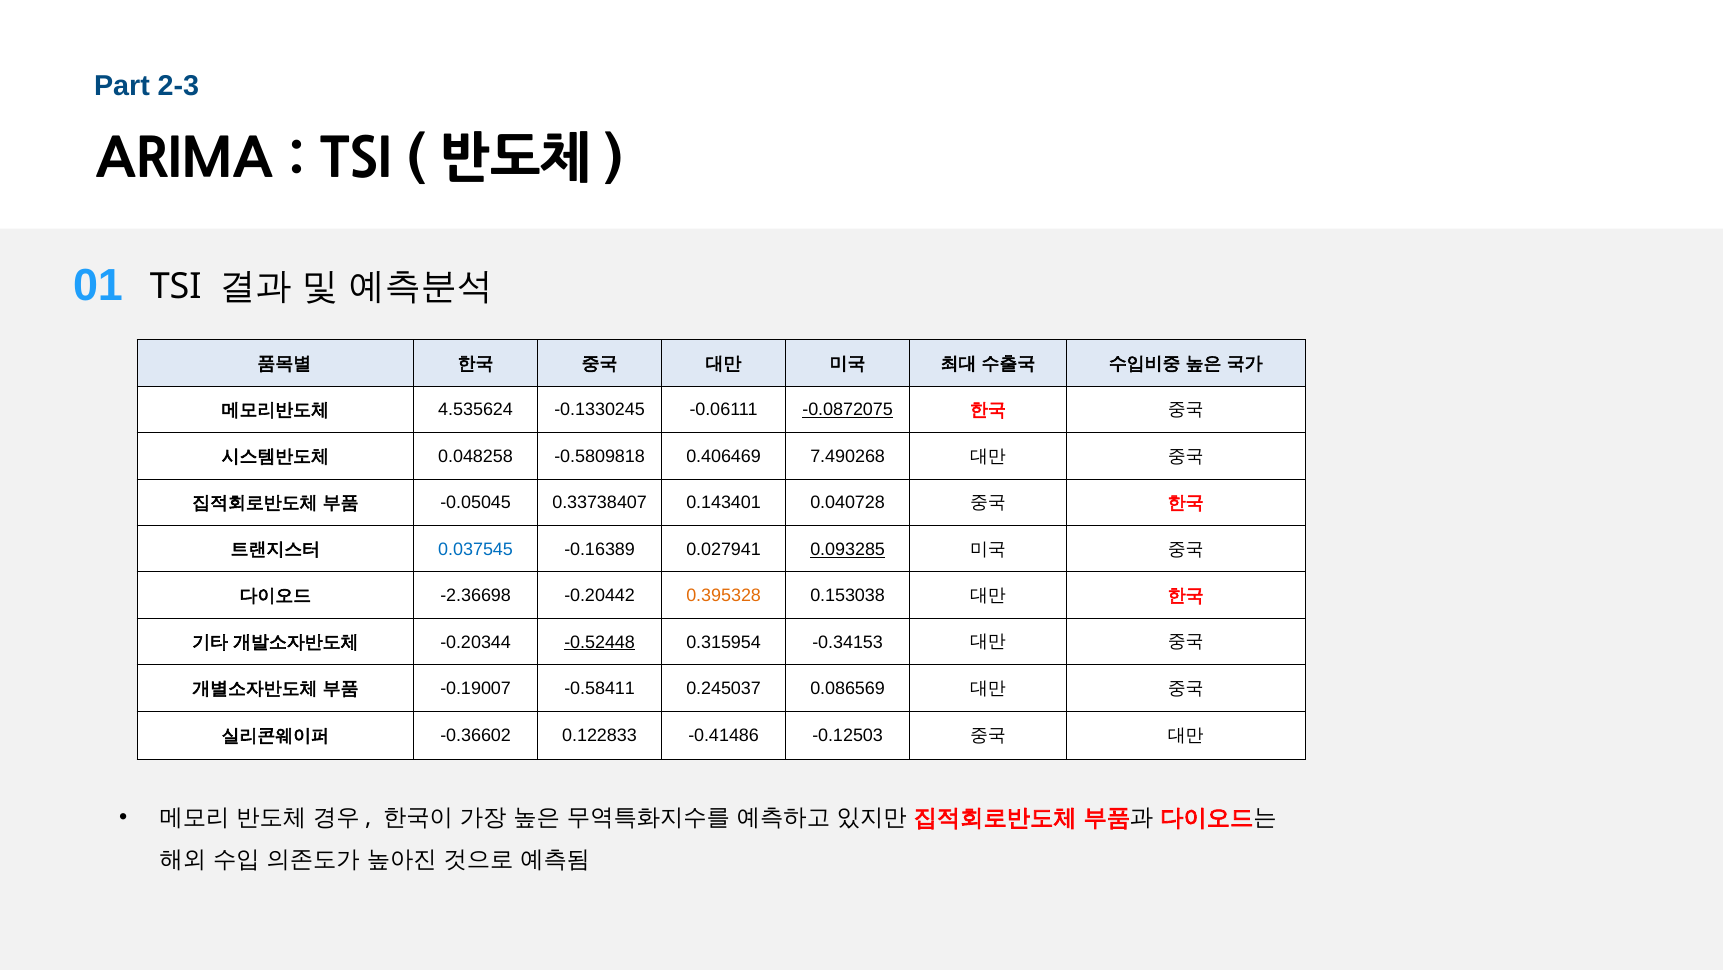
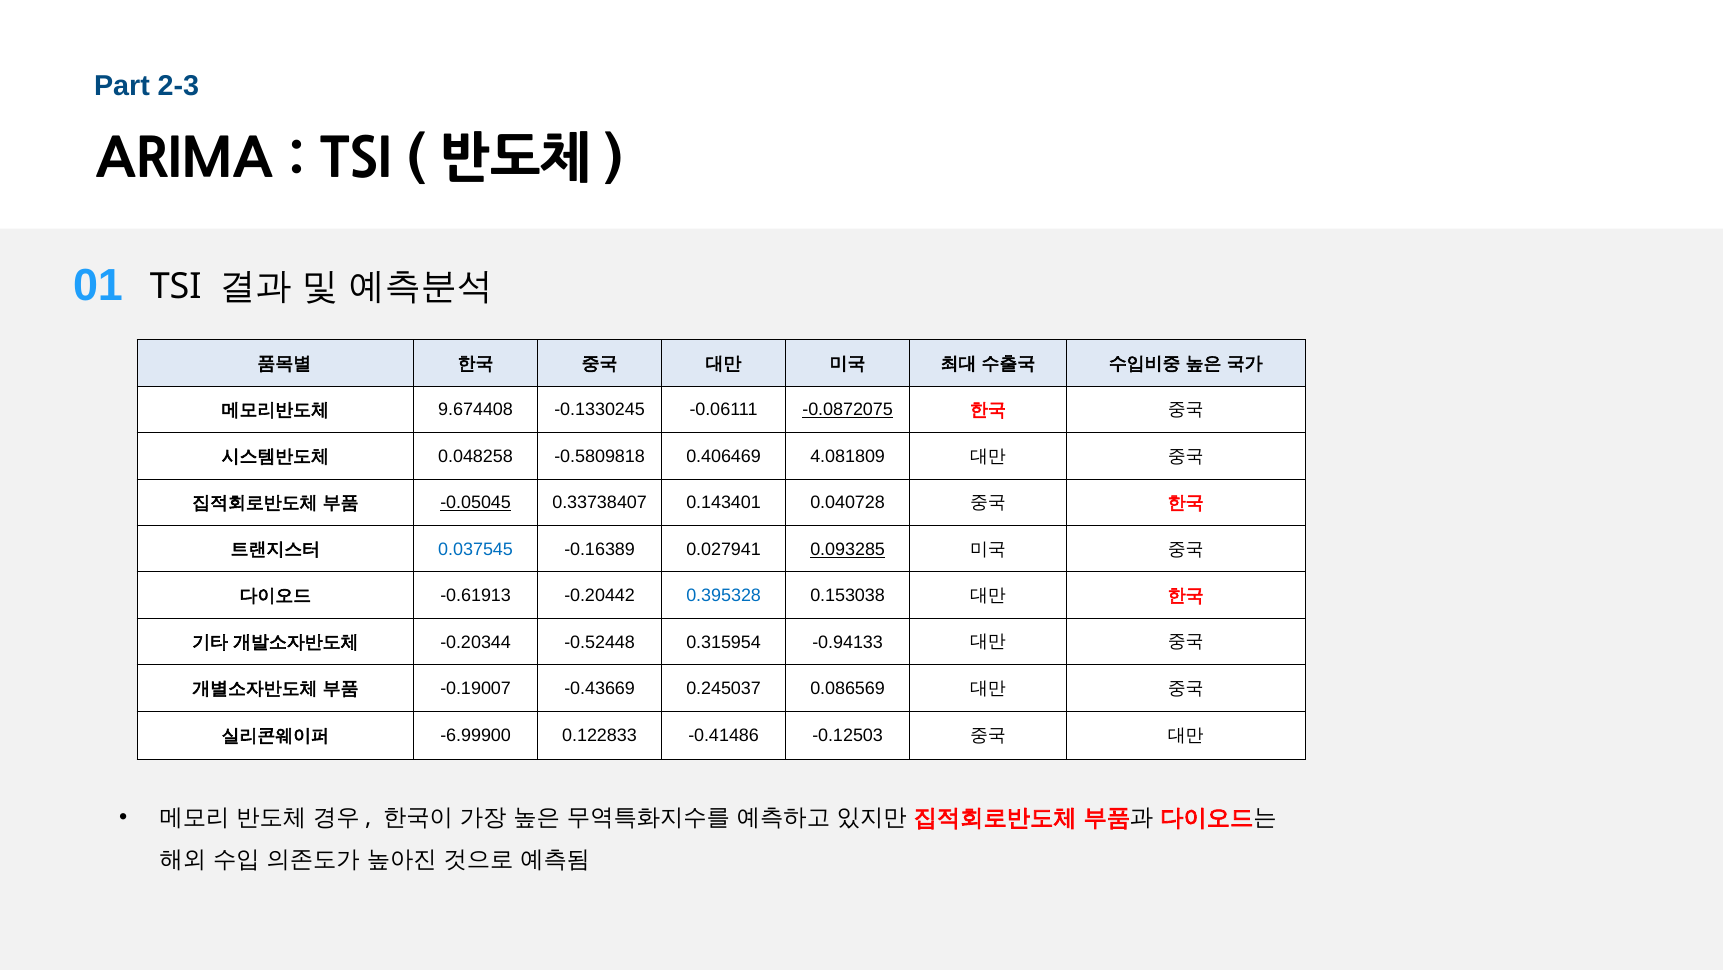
4.535624: 4.535624 -> 9.674408
7.490268: 7.490268 -> 4.081809
-0.05045 underline: none -> present
-2.36698: -2.36698 -> -0.61913
0.395328 colour: orange -> blue
-0.52448 underline: present -> none
-0.34153: -0.34153 -> -0.94133
-0.58411: -0.58411 -> -0.43669
-0.36602: -0.36602 -> -6.99900
